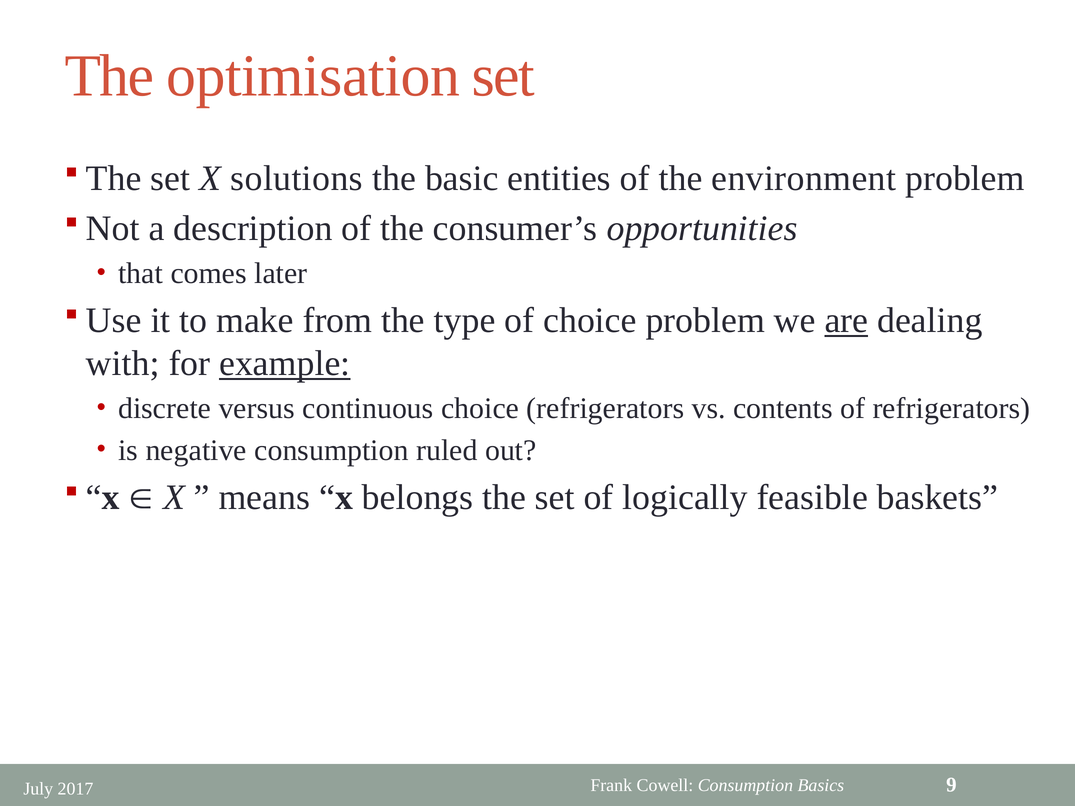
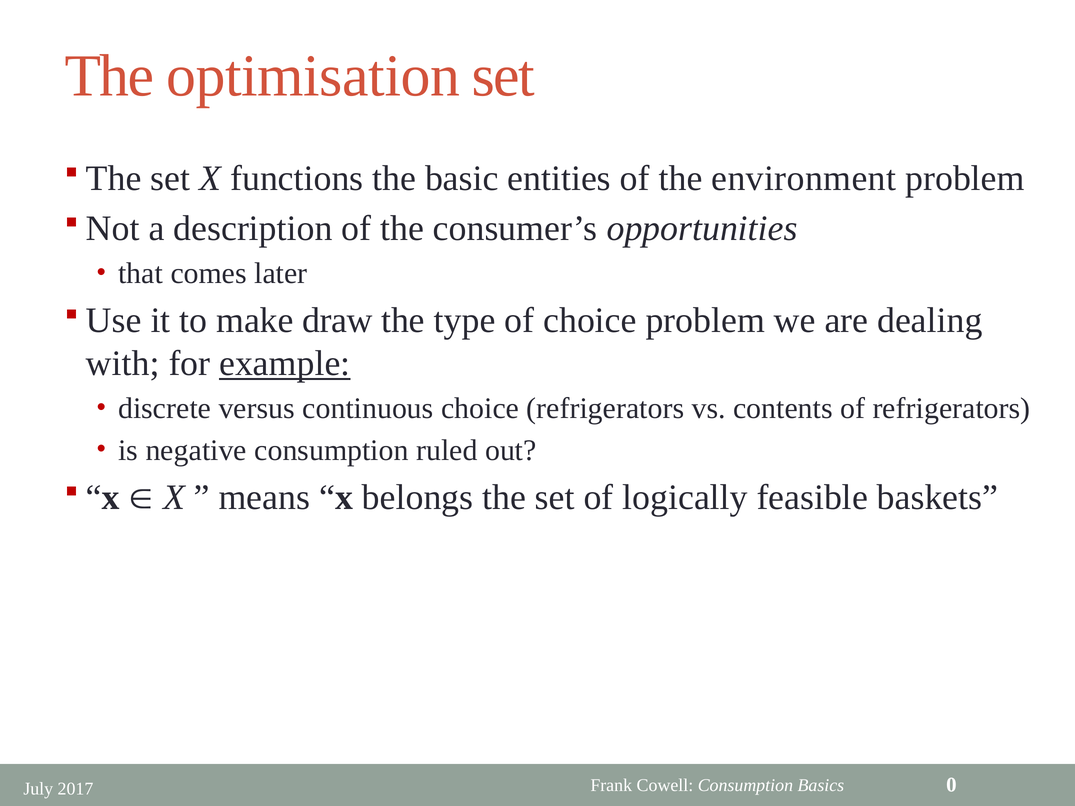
solutions: solutions -> functions
from: from -> draw
are underline: present -> none
9: 9 -> 0
